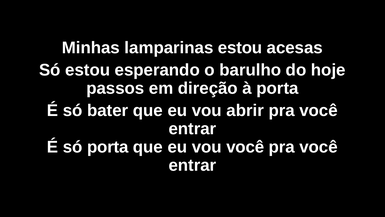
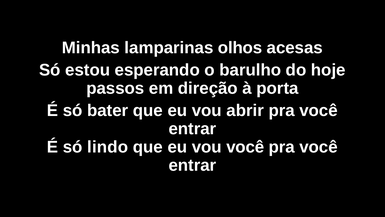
lamparinas estou: estou -> olhos
só porta: porta -> lindo
